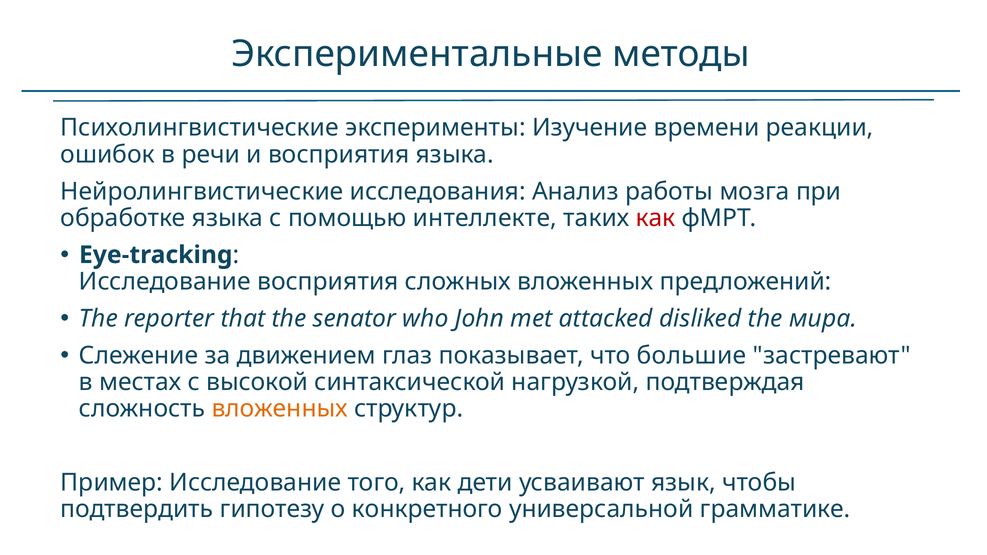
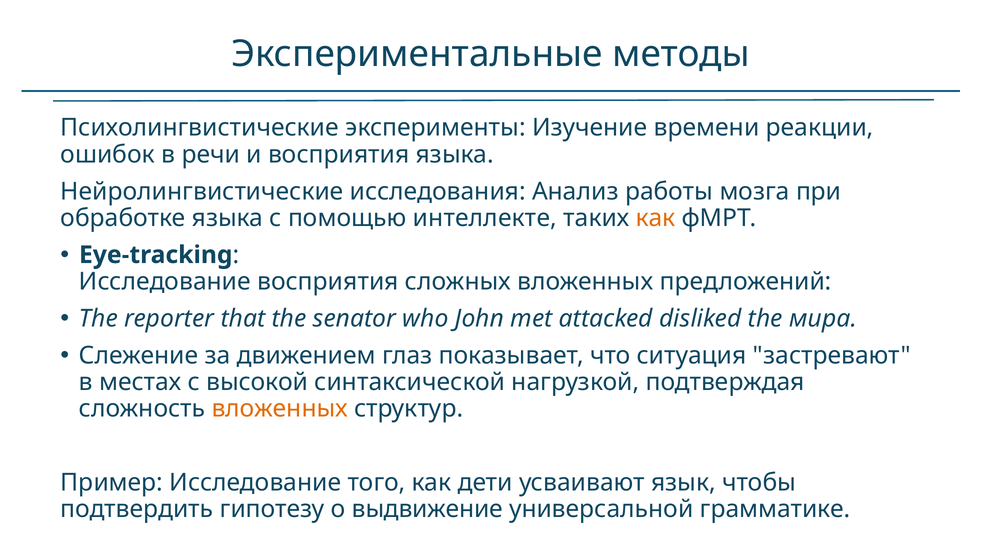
как at (656, 218) colour: red -> orange
большие: большие -> ситуация
конкретного: конкретного -> выдвижение
